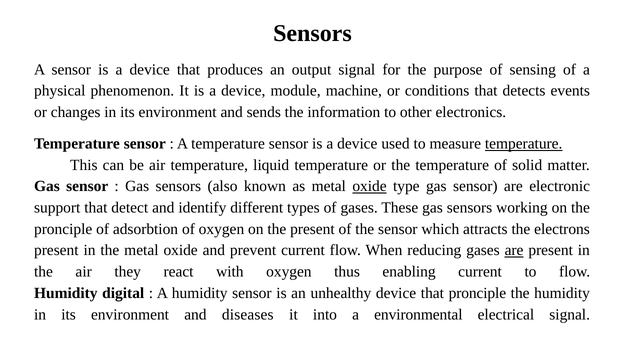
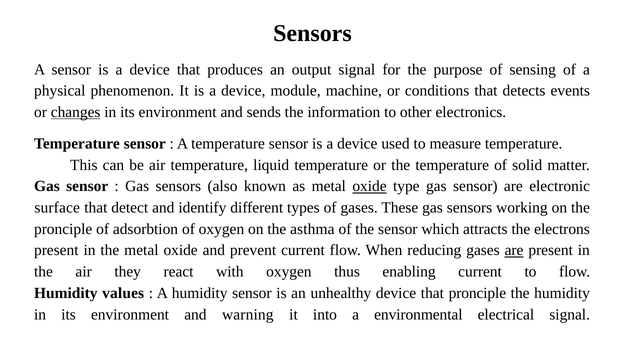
changes underline: none -> present
temperature at (524, 144) underline: present -> none
support: support -> surface
the present: present -> asthma
digital: digital -> values
diseases: diseases -> warning
